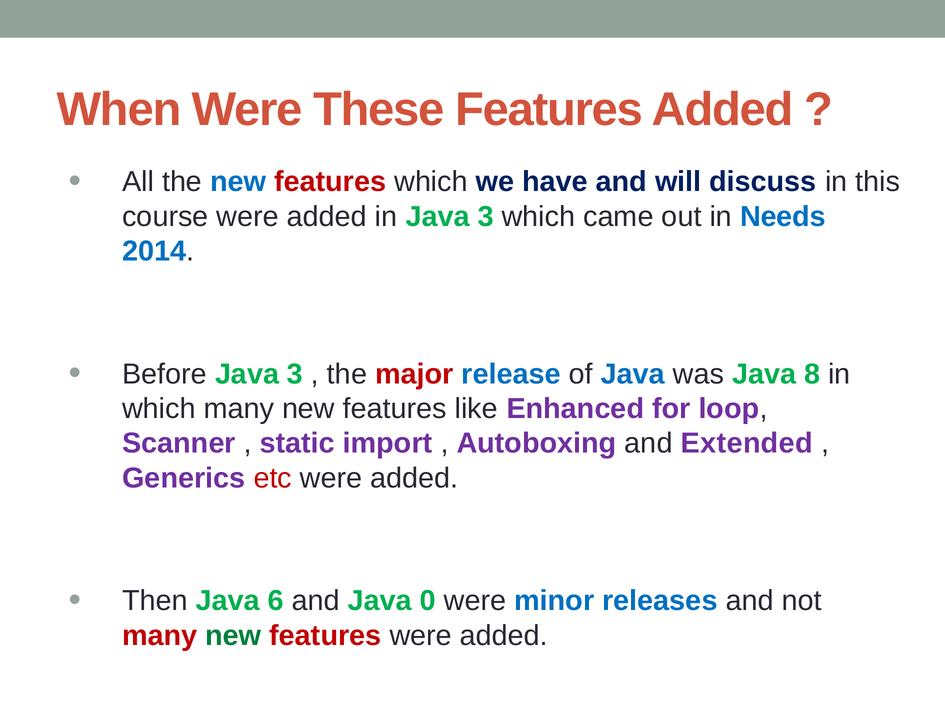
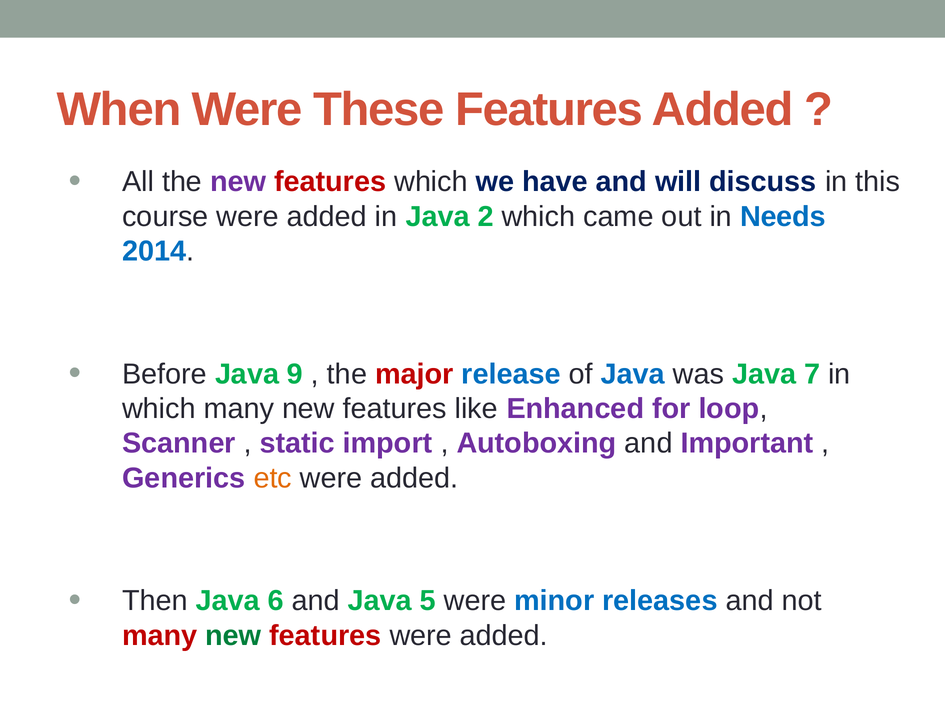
new at (238, 182) colour: blue -> purple
in Java 3: 3 -> 2
Before Java 3: 3 -> 9
8: 8 -> 7
Extended: Extended -> Important
etc colour: red -> orange
0: 0 -> 5
